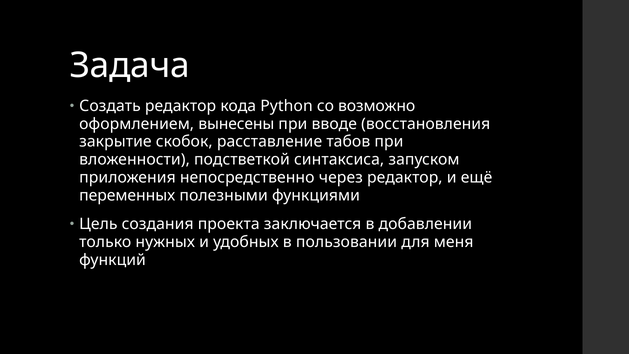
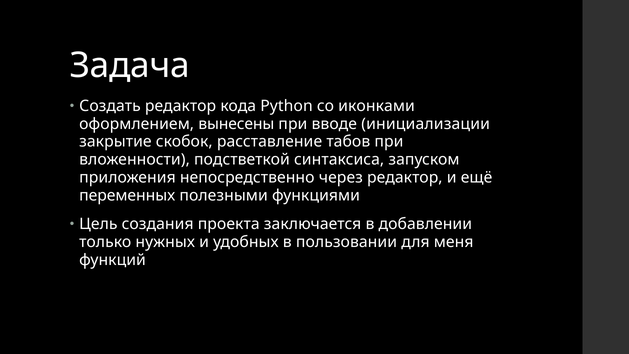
возможно: возможно -> иконками
восстановления: восстановления -> инициализации
